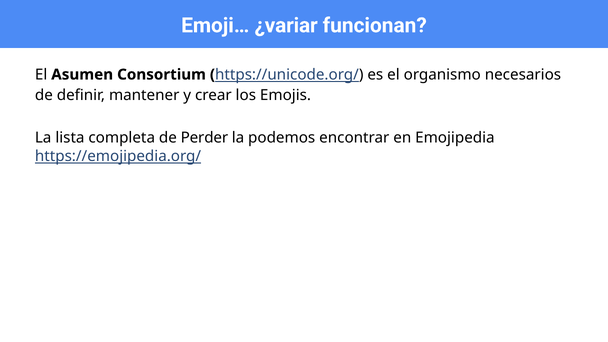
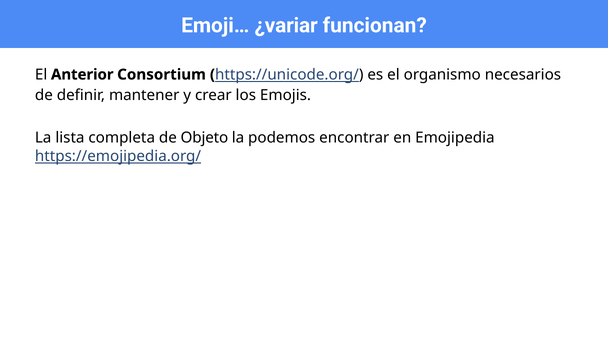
Asumen: Asumen -> Anterior
Perder: Perder -> Objeto
